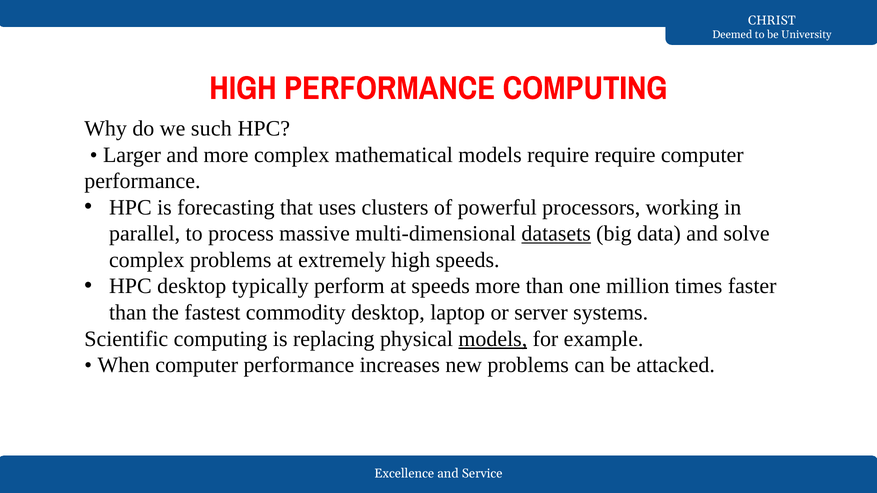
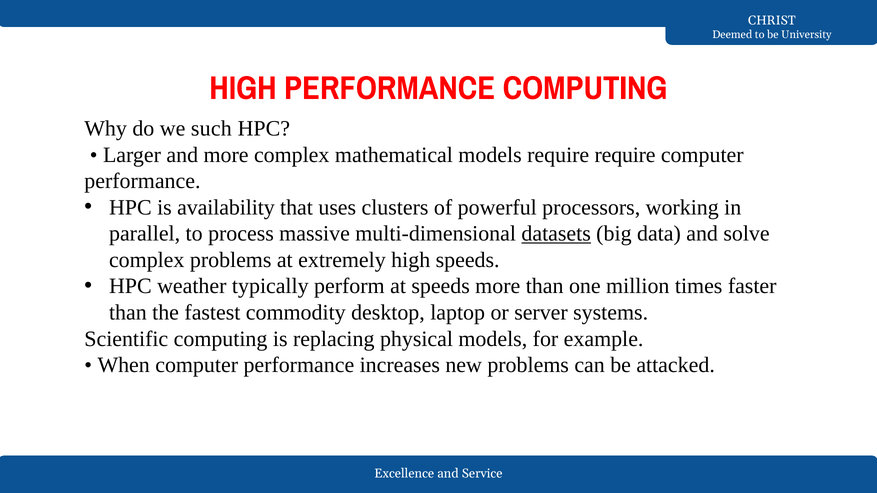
forecasting: forecasting -> availability
HPC desktop: desktop -> weather
models at (493, 339) underline: present -> none
